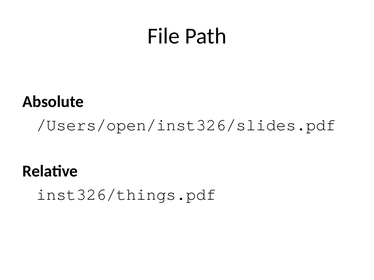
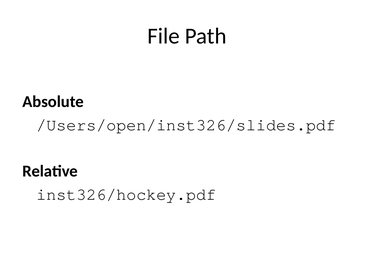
inst326/things.pdf: inst326/things.pdf -> inst326/hockey.pdf
